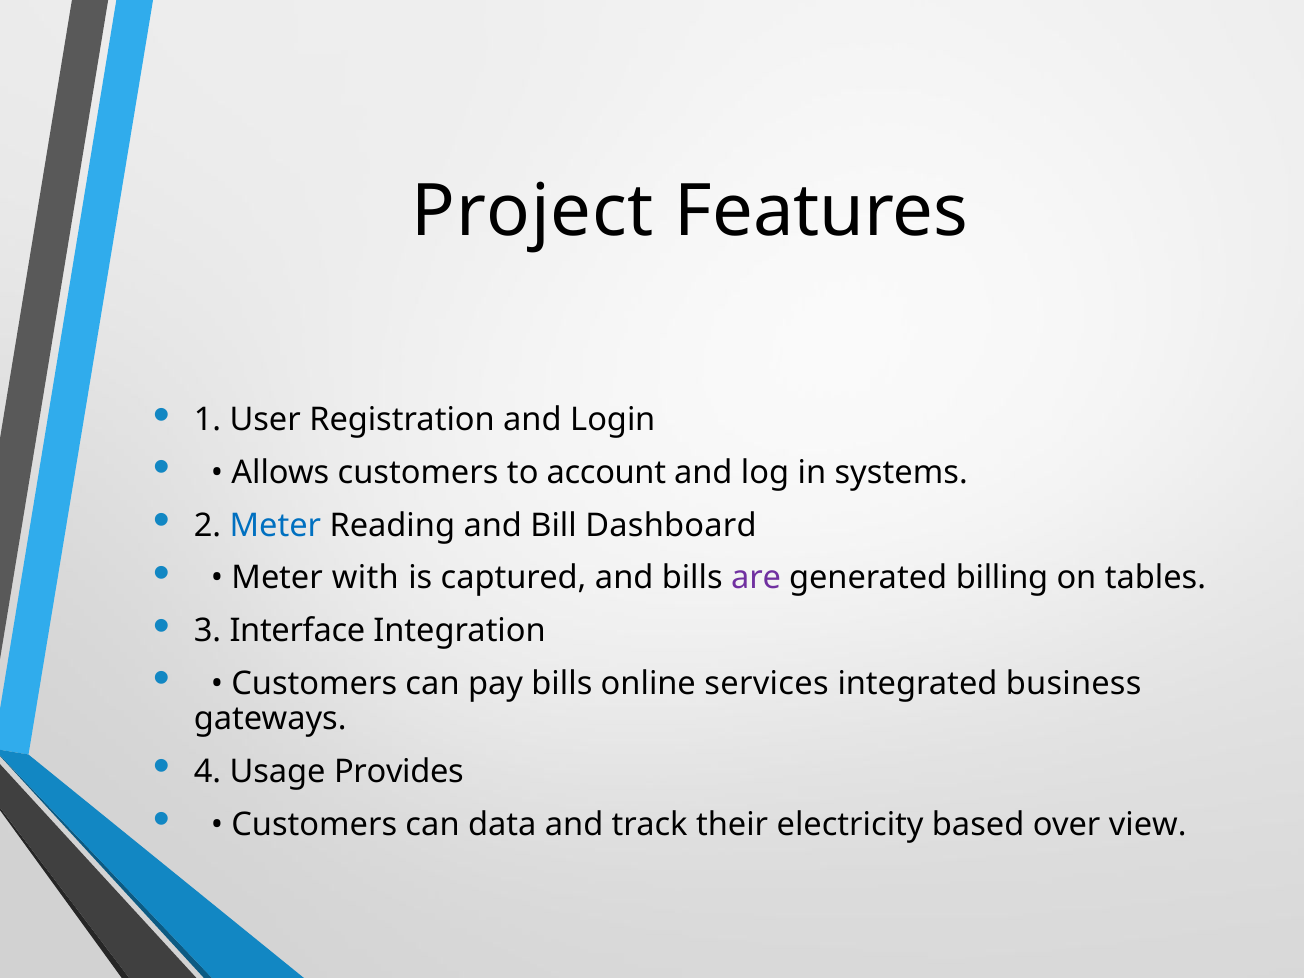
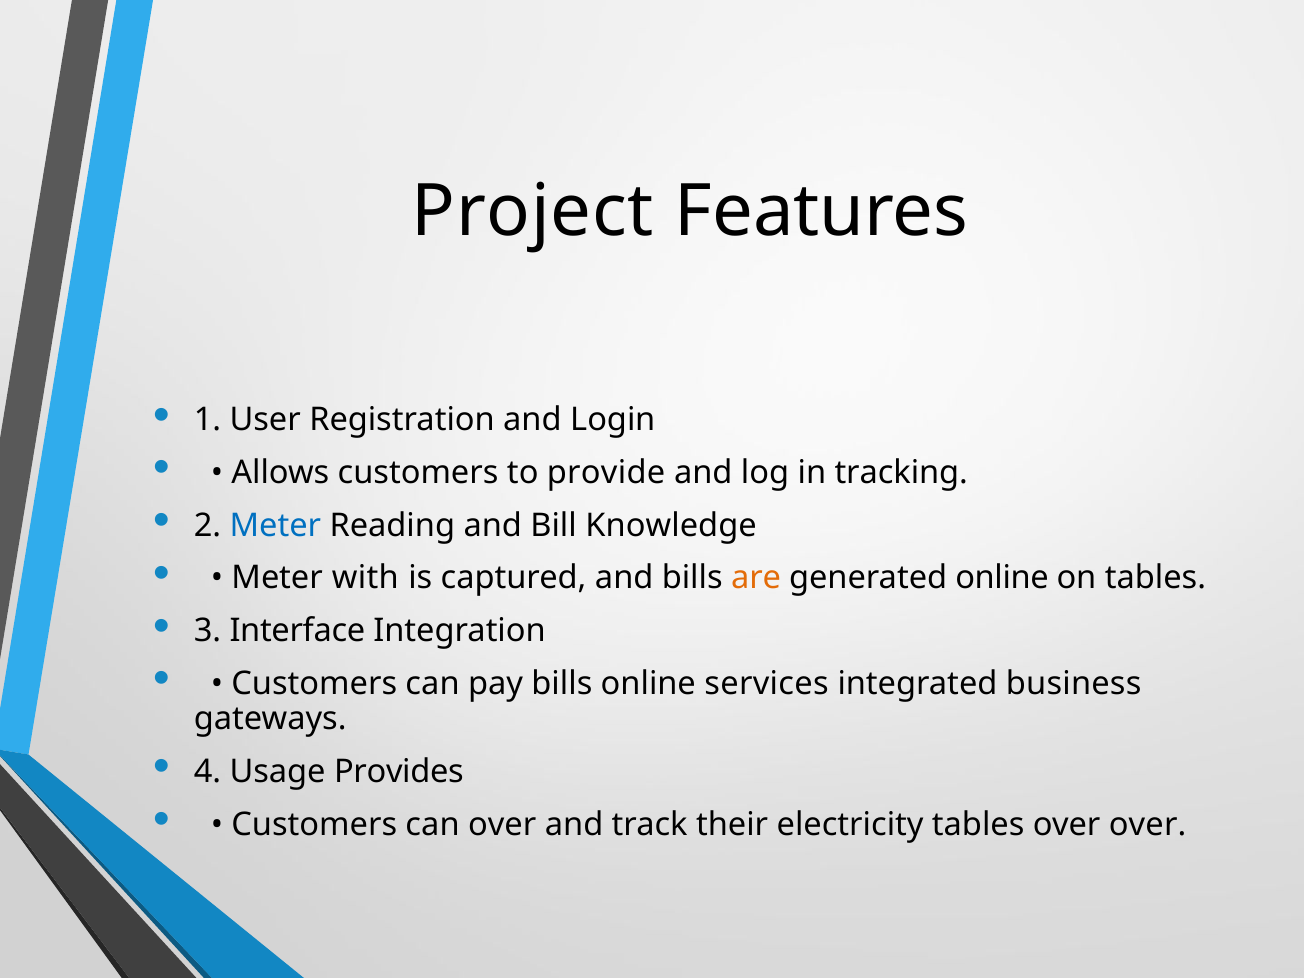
account: account -> provide
systems: systems -> tracking
Dashboard: Dashboard -> Knowledge
are colour: purple -> orange
generated billing: billing -> online
can data: data -> over
electricity based: based -> tables
over view: view -> over
